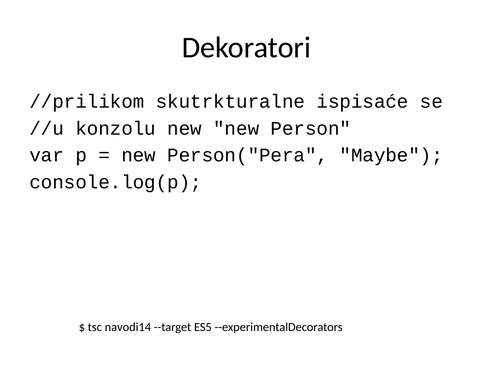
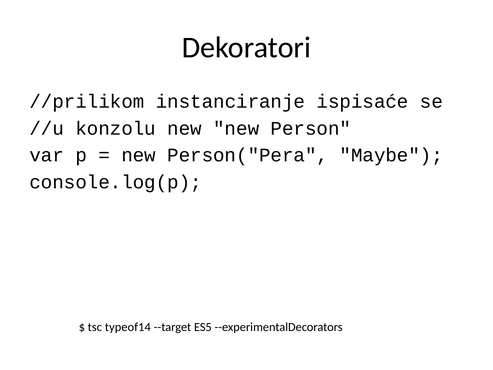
skutrkturalne: skutrkturalne -> instanciranje
navodi14: navodi14 -> typeof14
